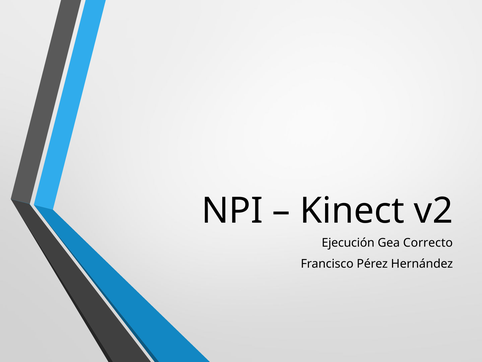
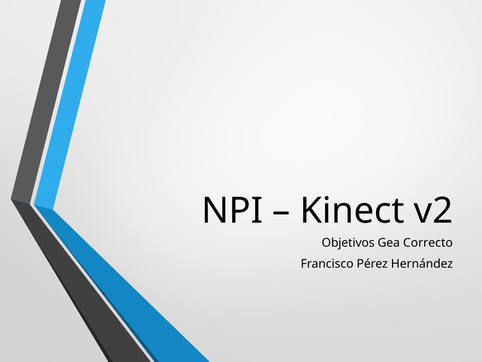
Ejecución: Ejecución -> Objetivos
